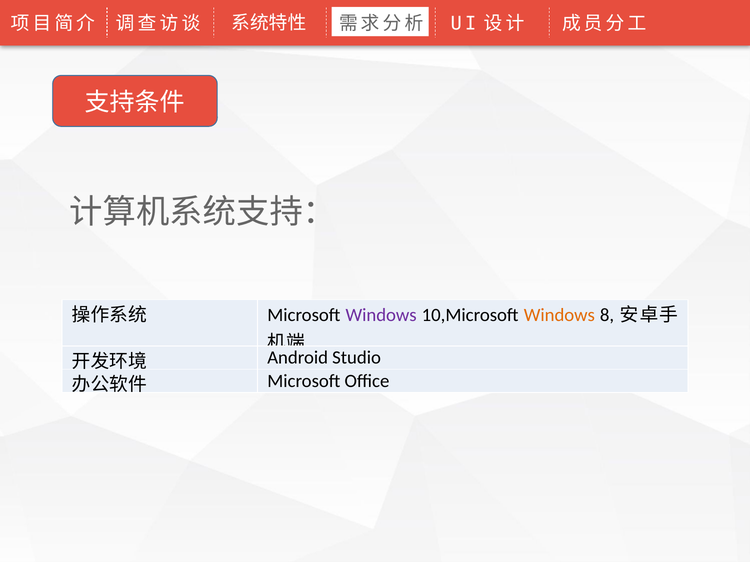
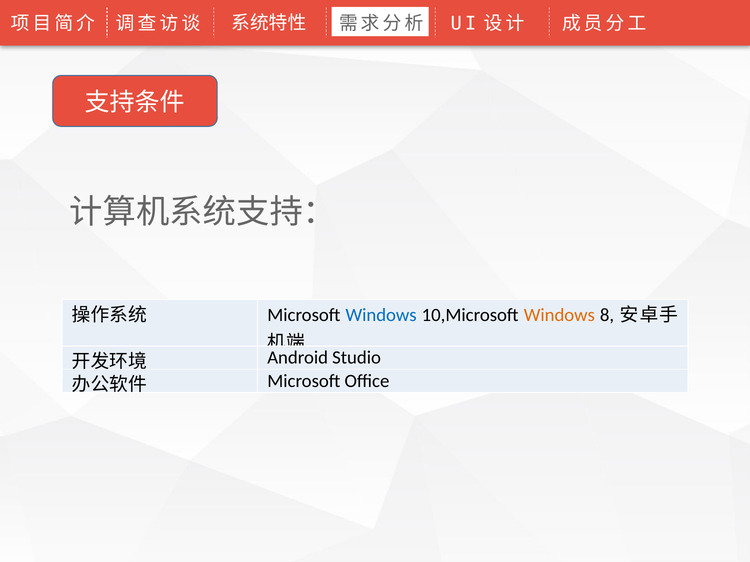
Windows at (381, 316) colour: purple -> blue
